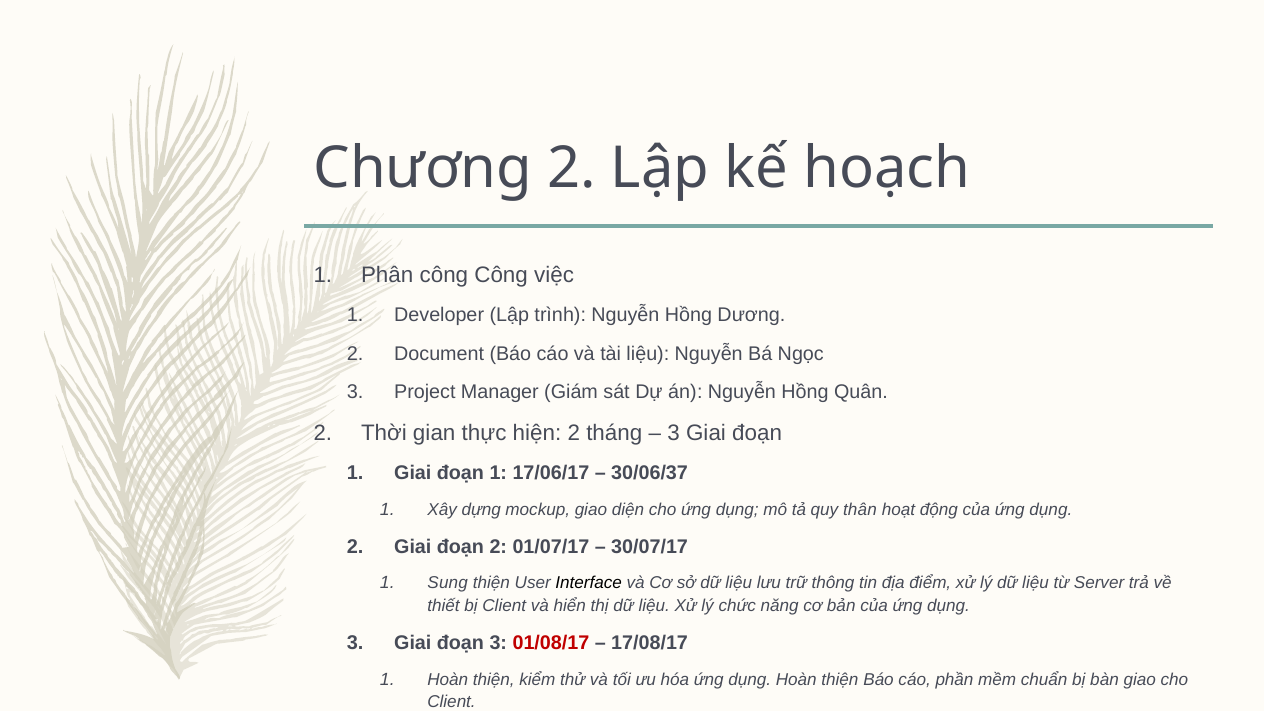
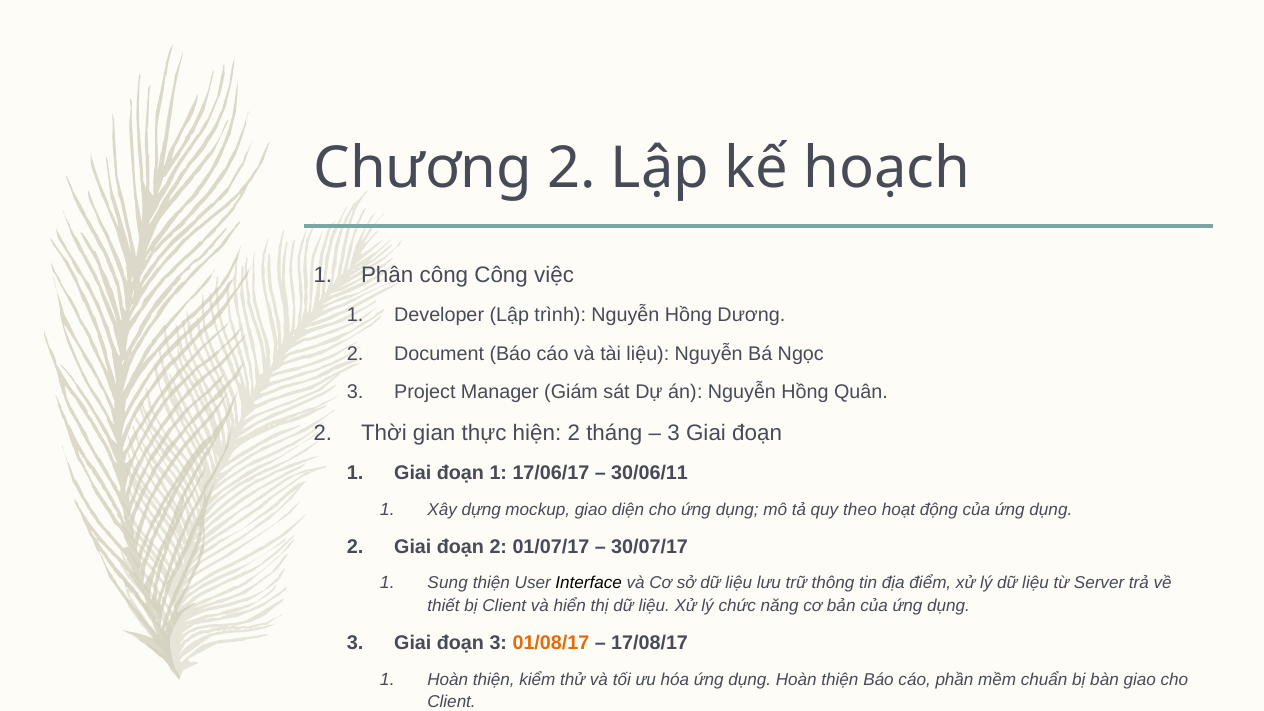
30/06/37: 30/06/37 -> 30/06/11
thân: thân -> theo
01/08/17 colour: red -> orange
